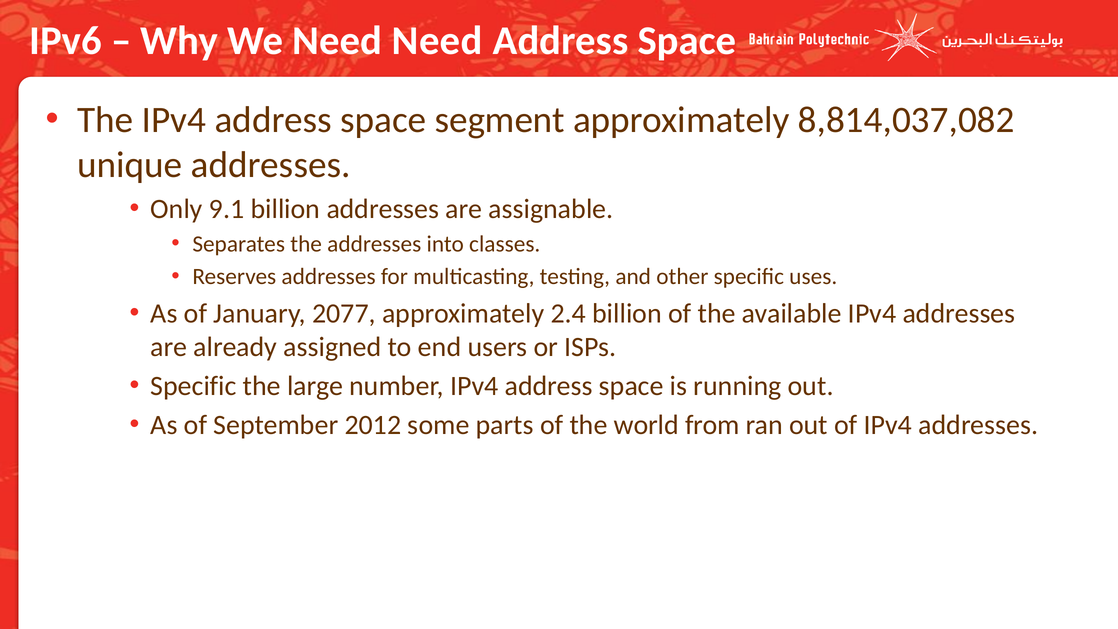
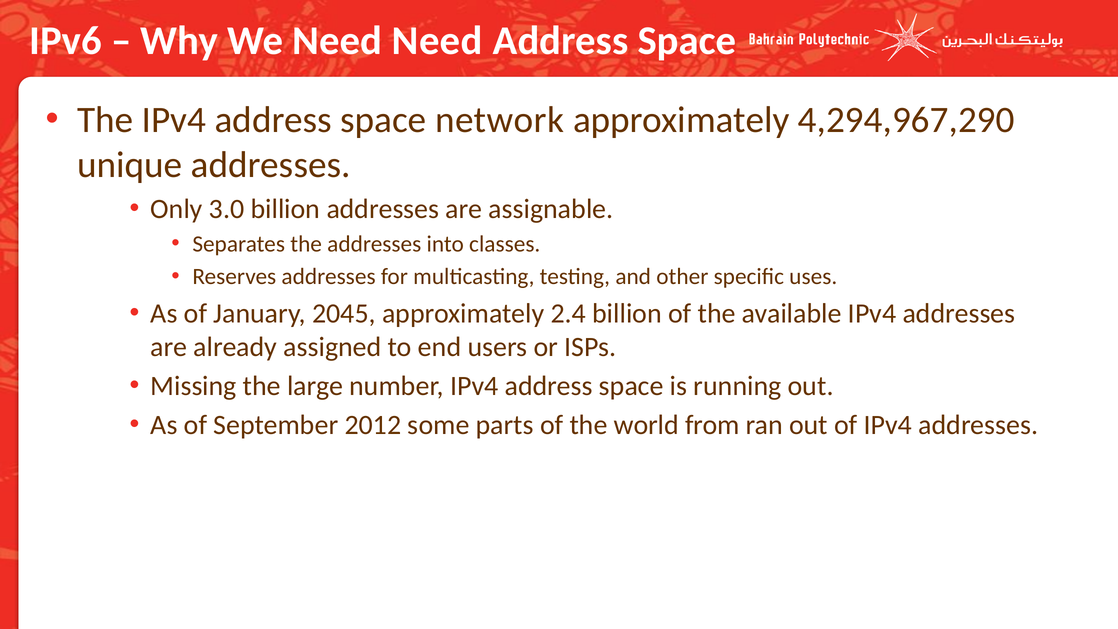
segment: segment -> network
8,814,037,082: 8,814,037,082 -> 4,294,967,290
9.1: 9.1 -> 3.0
2077: 2077 -> 2045
Specific at (193, 386): Specific -> Missing
